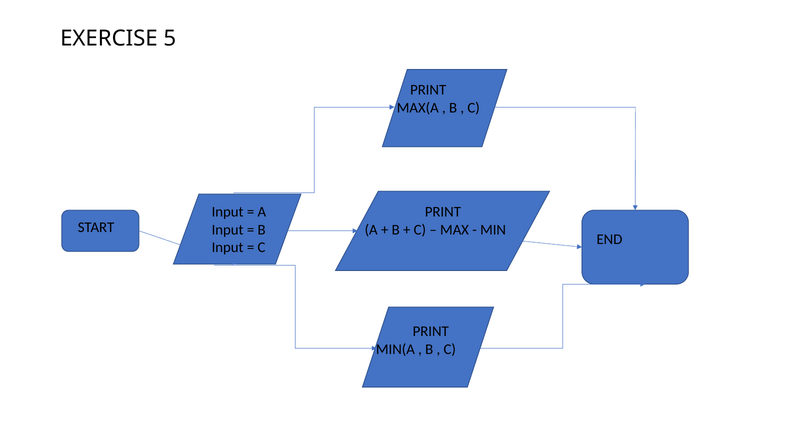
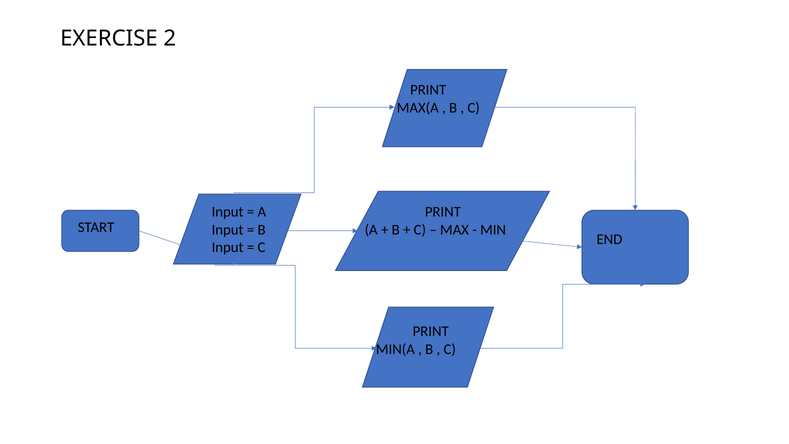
5: 5 -> 2
